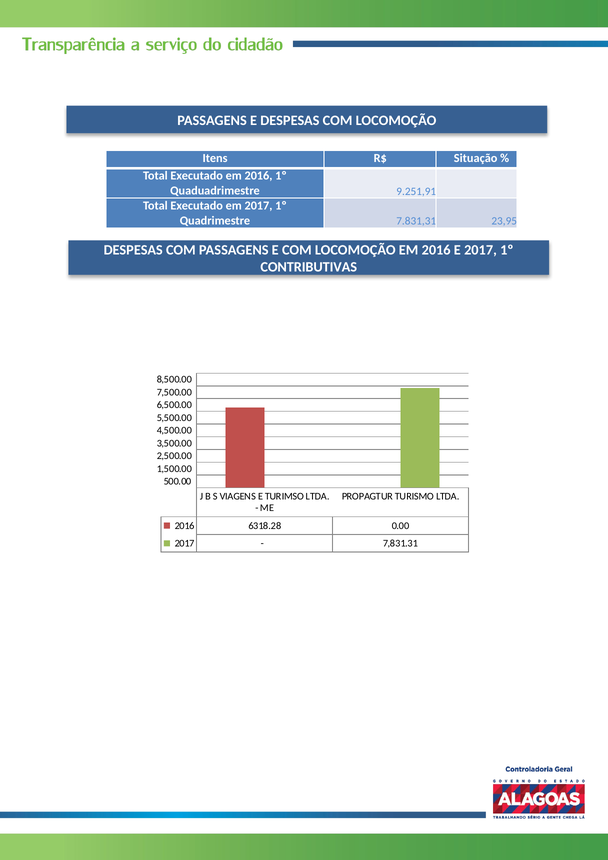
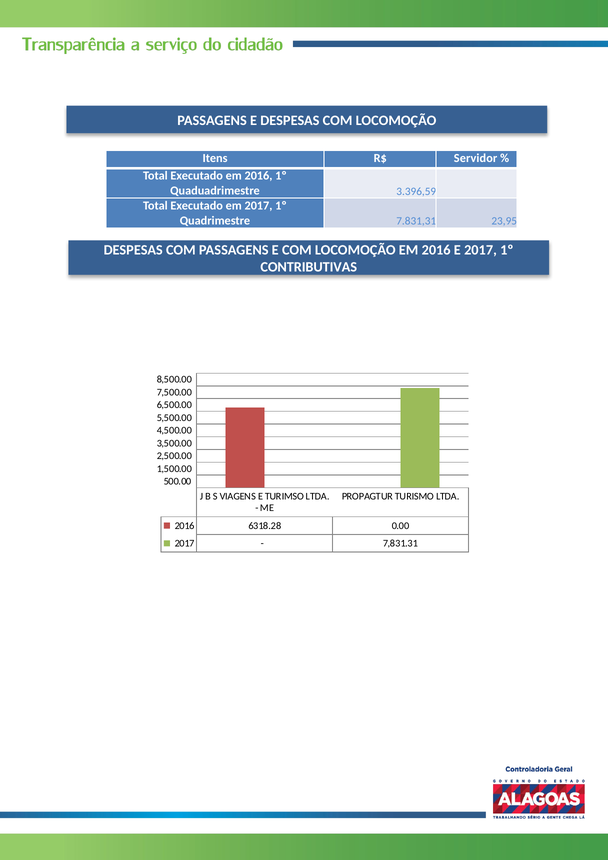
Situação: Situação -> Servidor
9.251,91: 9.251,91 -> 3.396,59
